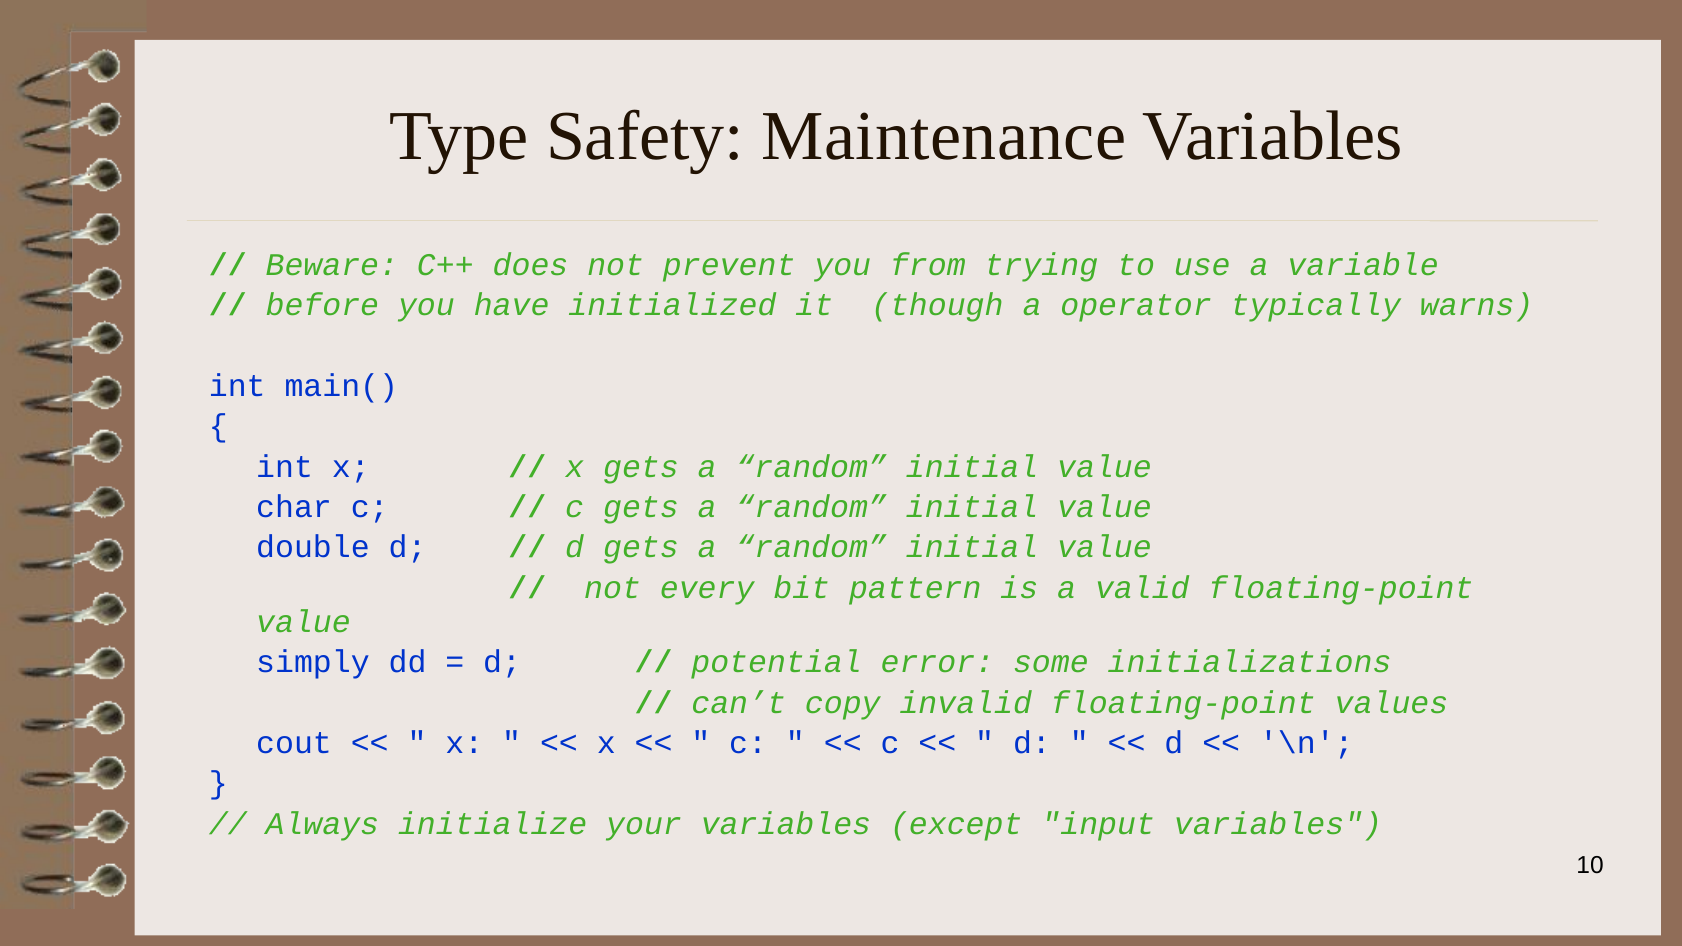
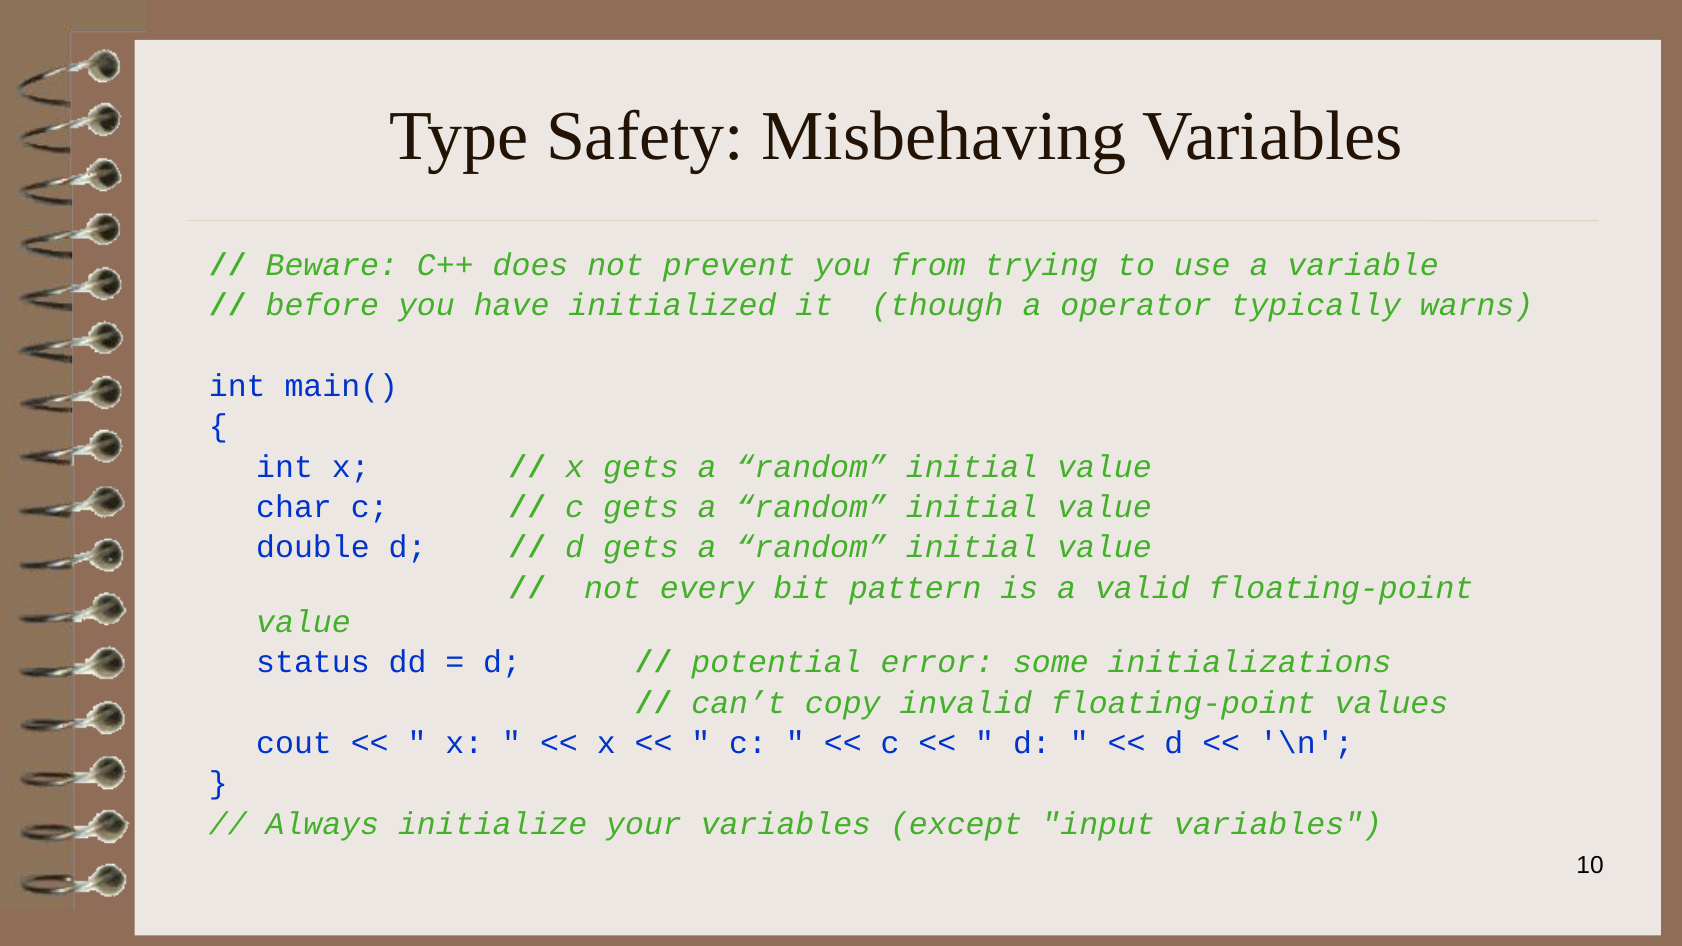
Maintenance: Maintenance -> Misbehaving
simply: simply -> status
